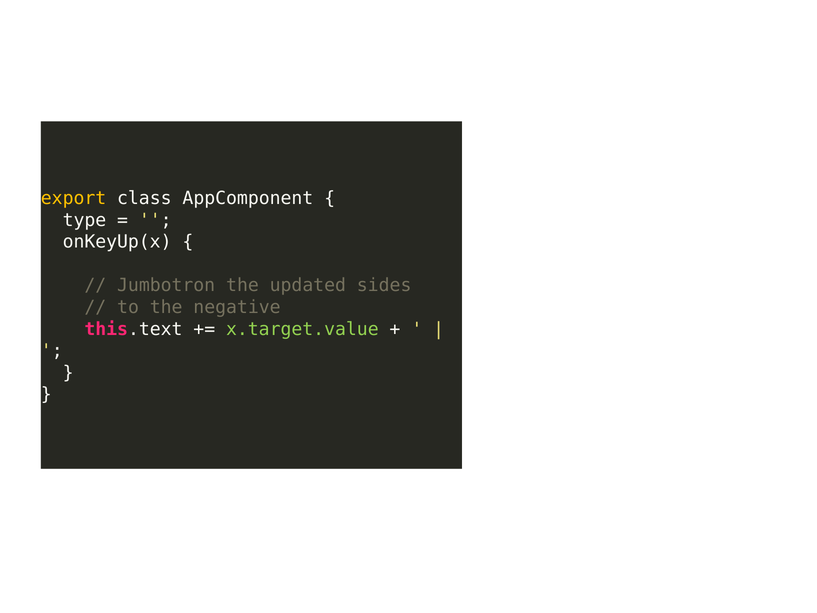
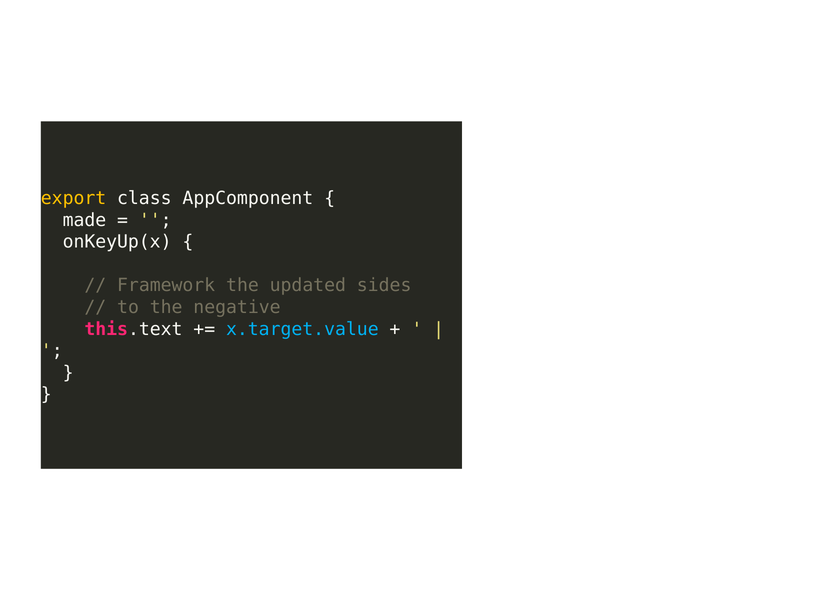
type: type -> made
Jumbotron: Jumbotron -> Framework
x.target.value colour: light green -> light blue
